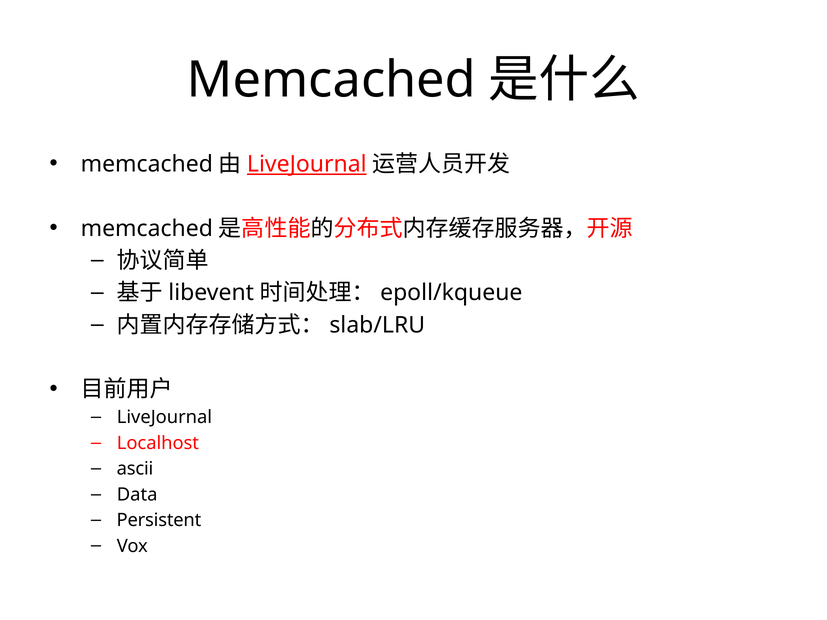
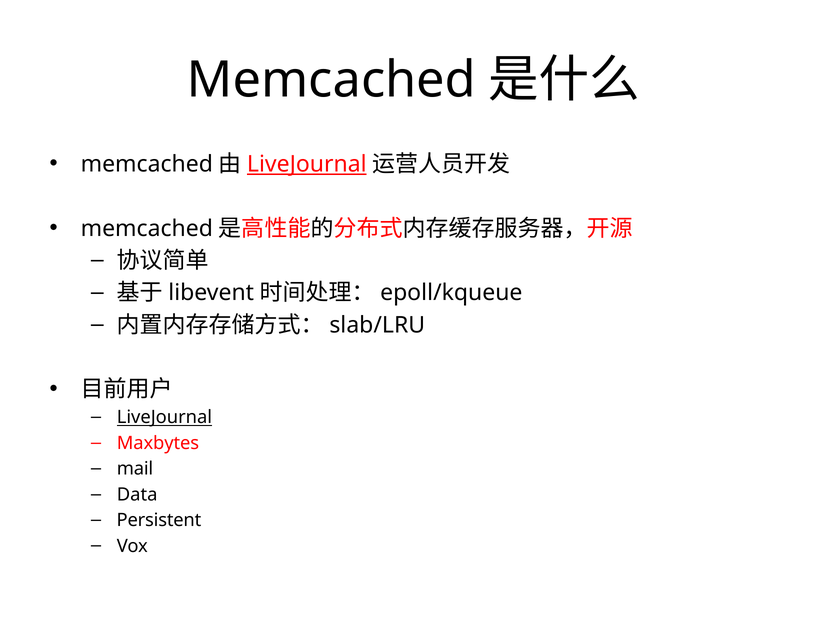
LiveJournal at (164, 418) underline: none -> present
Localhost: Localhost -> Maxbytes
ascii: ascii -> mail
